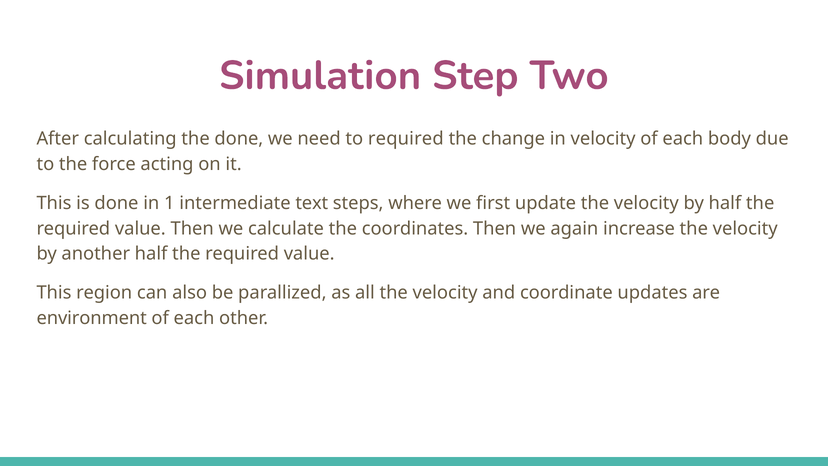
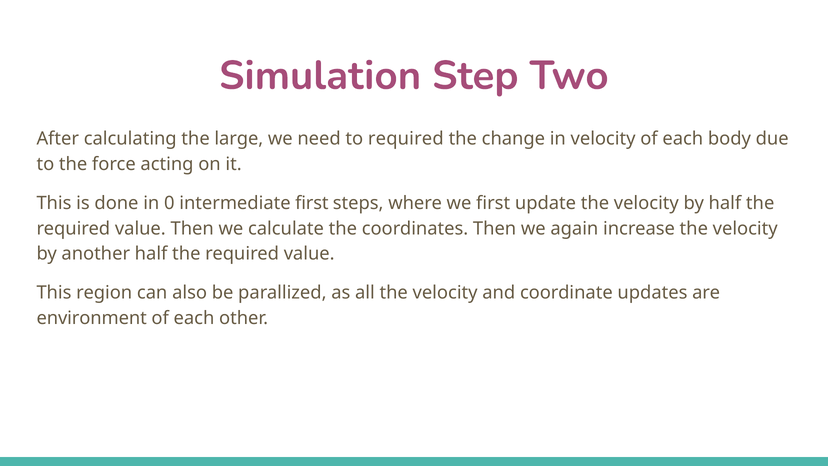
the done: done -> large
1: 1 -> 0
intermediate text: text -> first
